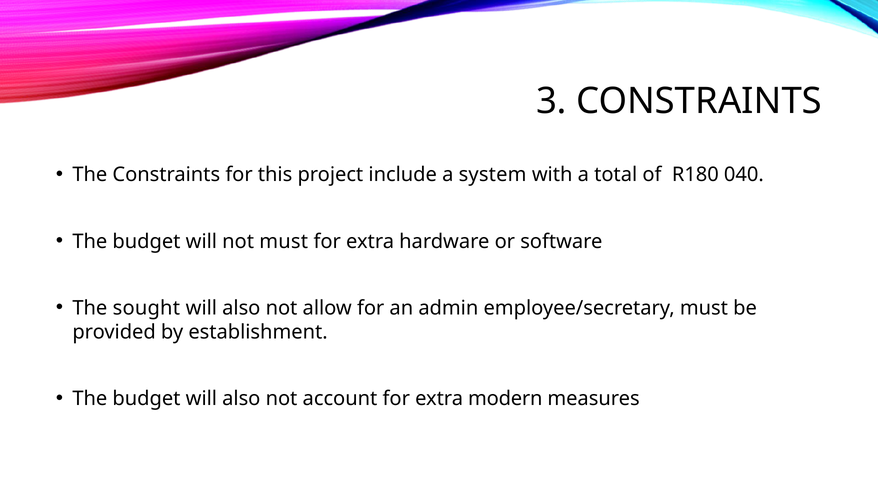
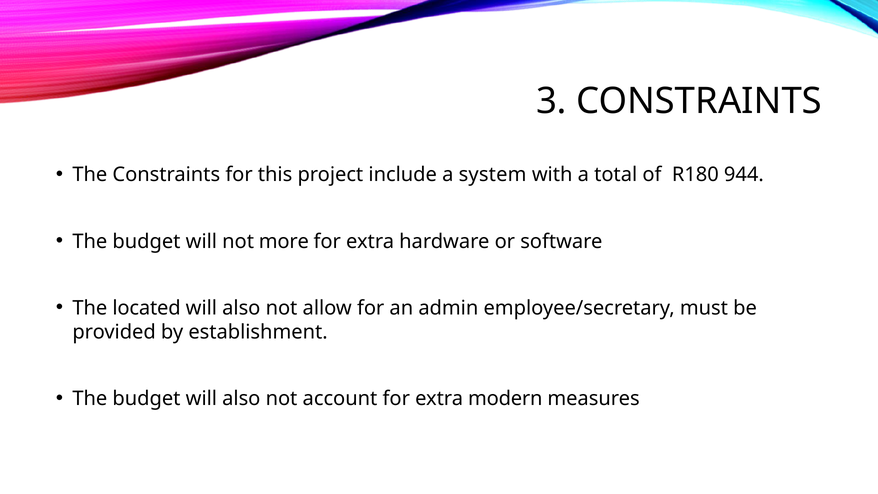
040: 040 -> 944
not must: must -> more
sought: sought -> located
